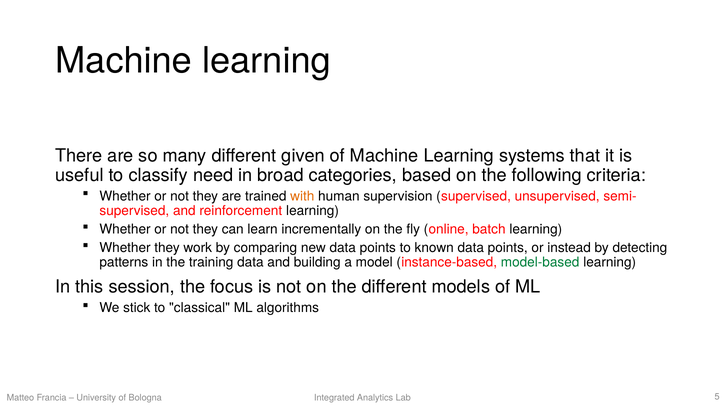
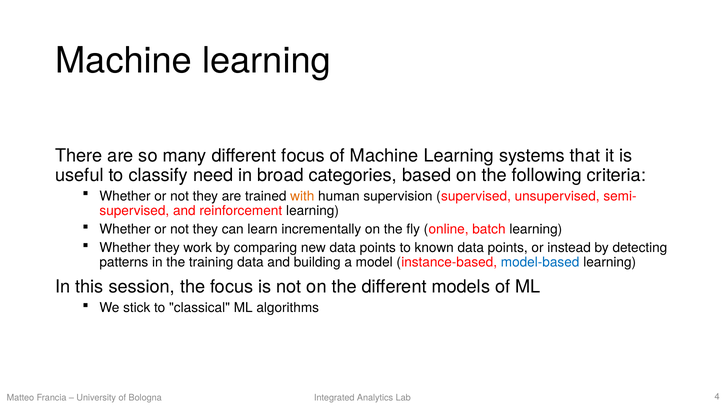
different given: given -> focus
model-based colour: green -> blue
5: 5 -> 4
